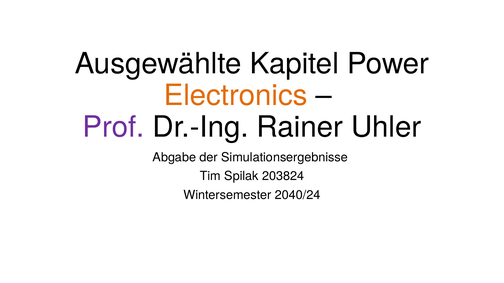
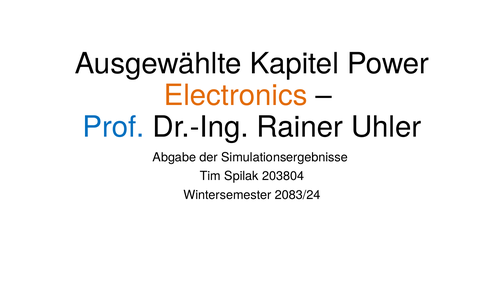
Prof colour: purple -> blue
203824: 203824 -> 203804
2040/24: 2040/24 -> 2083/24
